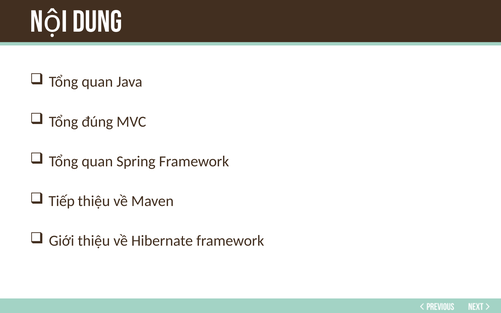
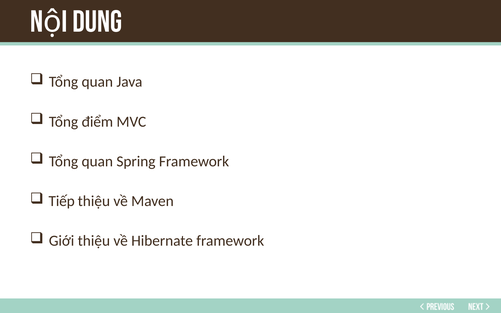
đúng: đúng -> điểm
